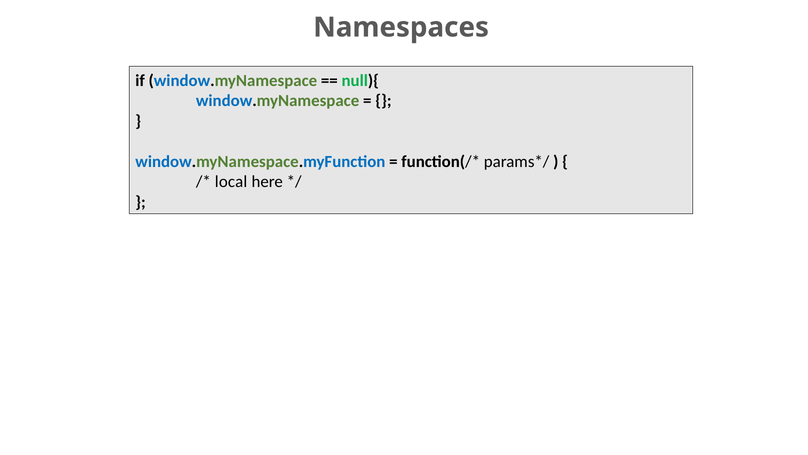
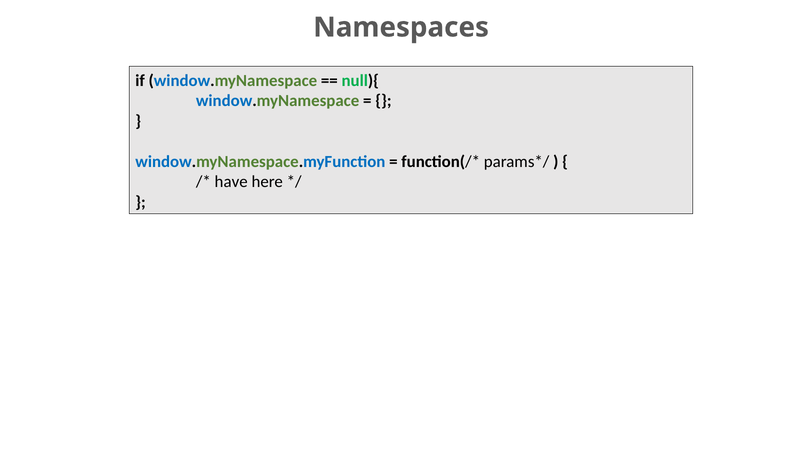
local: local -> have
